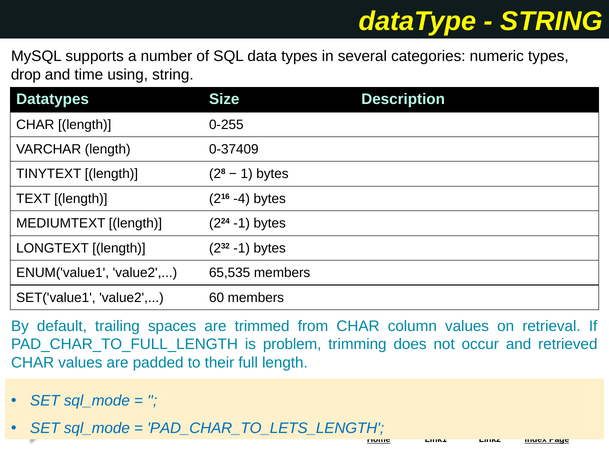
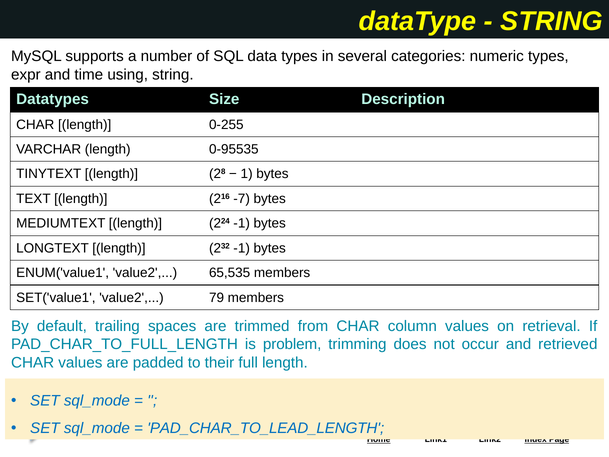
drop: drop -> expr
0-37409: 0-37409 -> 0-95535
-4: -4 -> -7
60: 60 -> 79
PAD_CHAR_TO_LETS_LENGTH: PAD_CHAR_TO_LETS_LENGTH -> PAD_CHAR_TO_LEAD_LENGTH
